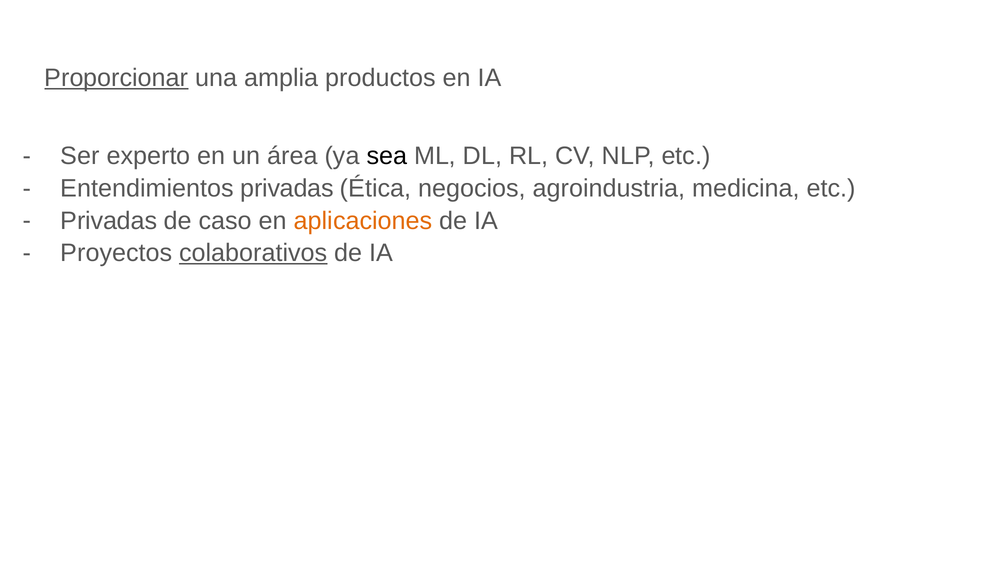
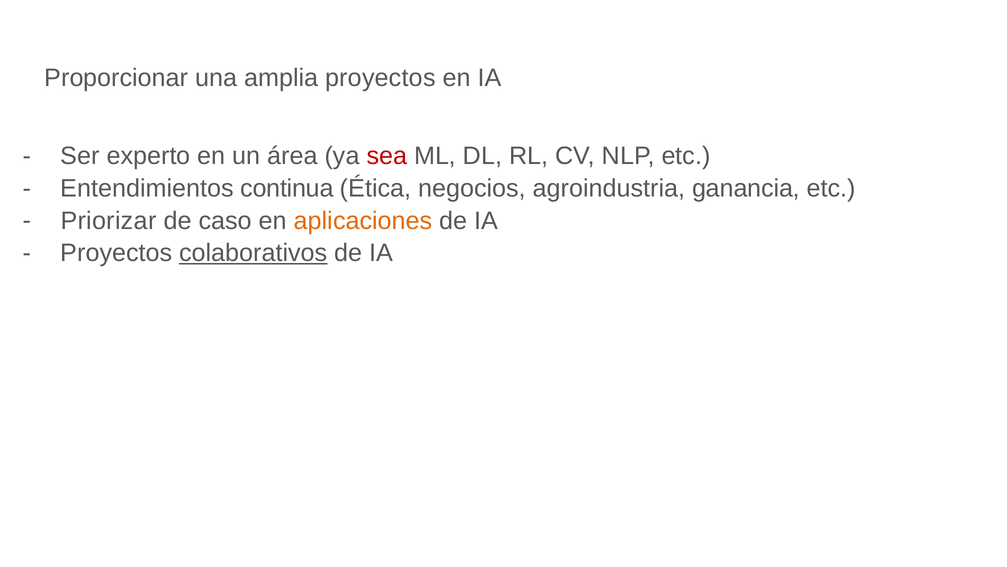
Proporcionar underline: present -> none
amplia productos: productos -> proyectos
sea colour: black -> red
Entendimientos privadas: privadas -> continua
medicina: medicina -> ganancia
Privadas at (109, 220): Privadas -> Priorizar
